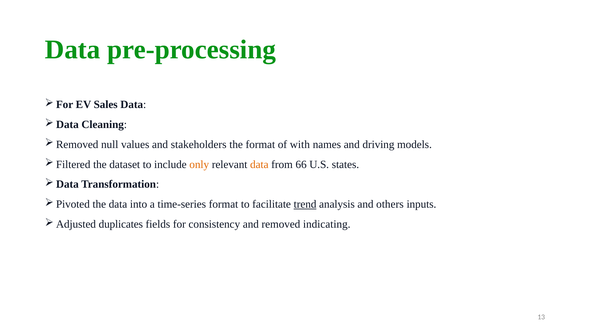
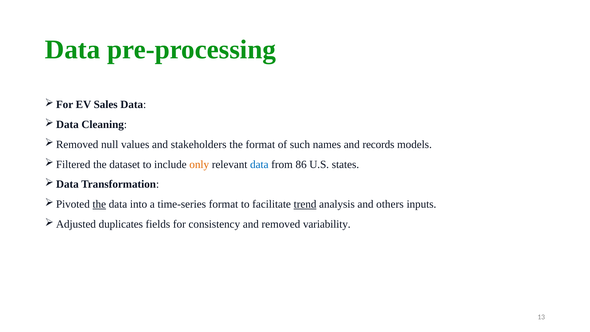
with: with -> such
driving: driving -> records
data at (259, 164) colour: orange -> blue
66: 66 -> 86
the at (99, 204) underline: none -> present
indicating: indicating -> variability
